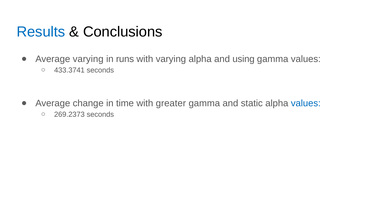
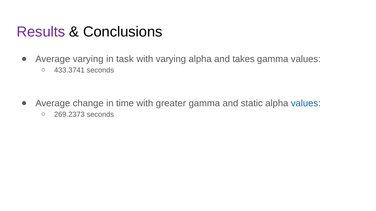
Results colour: blue -> purple
runs: runs -> task
using: using -> takes
